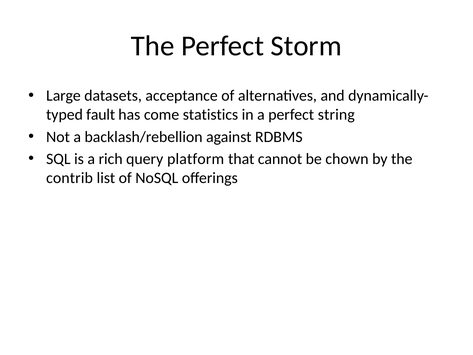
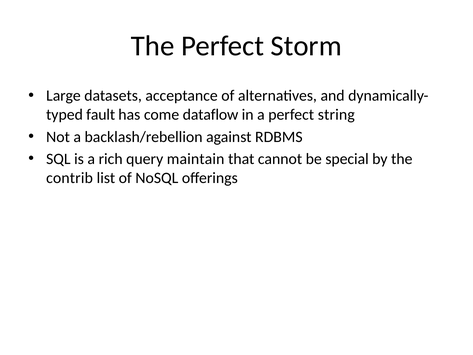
statistics: statistics -> dataflow
platform: platform -> maintain
chown: chown -> special
